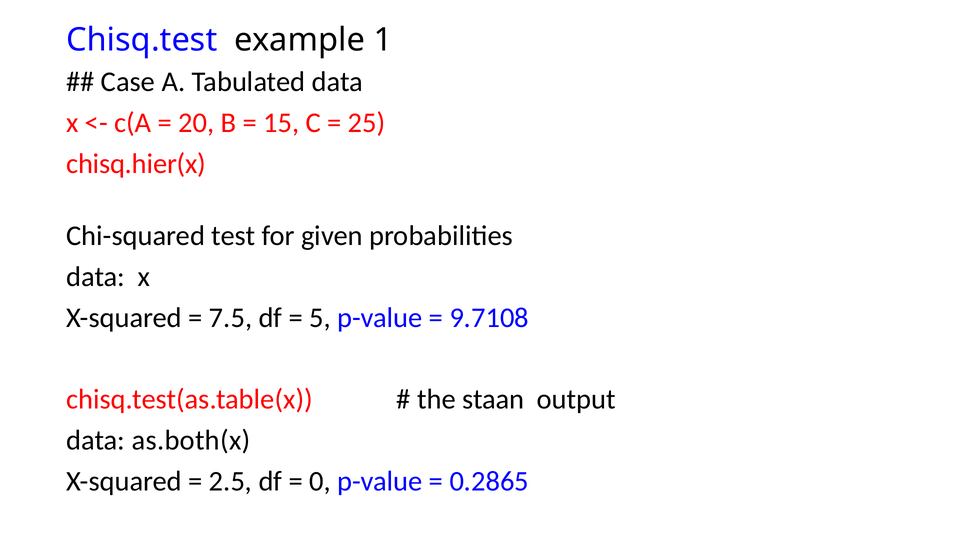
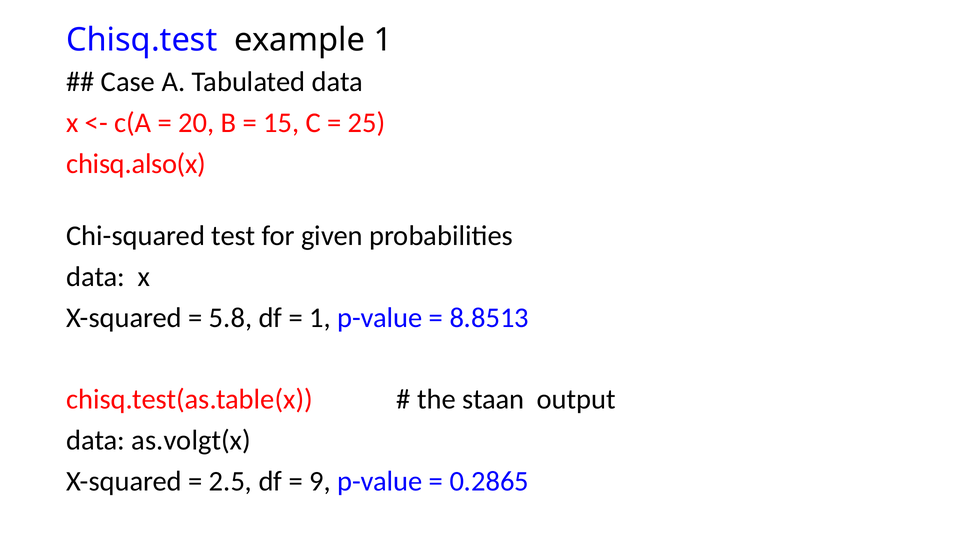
chisq.hier(x: chisq.hier(x -> chisq.also(x
7.5: 7.5 -> 5.8
5 at (320, 318): 5 -> 1
9.7108: 9.7108 -> 8.8513
as.both(x: as.both(x -> as.volgt(x
0: 0 -> 9
